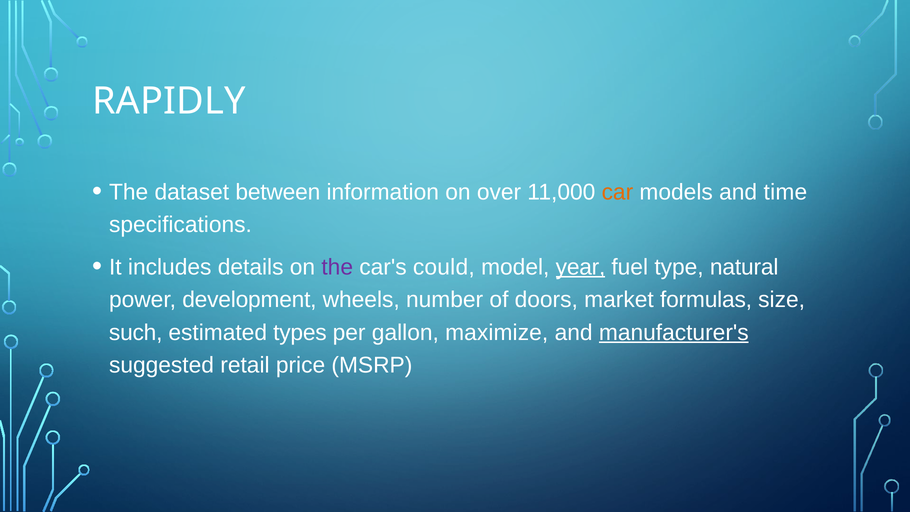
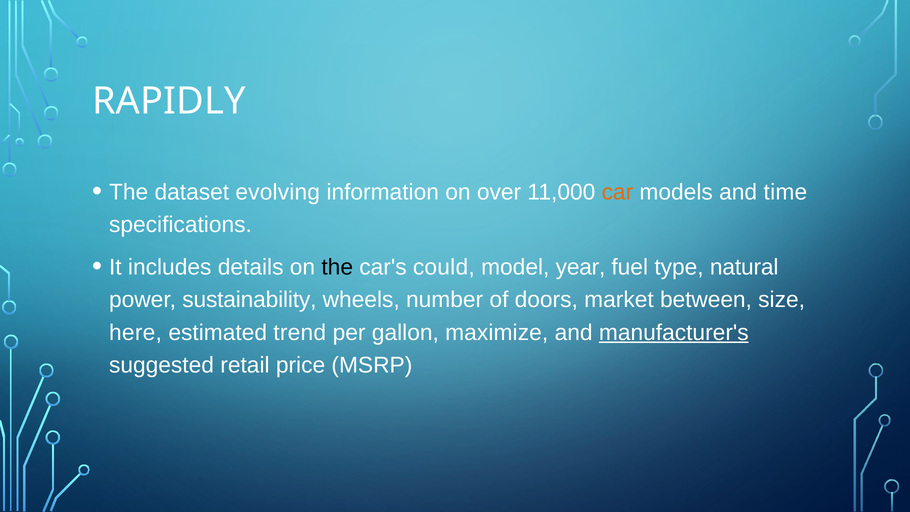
between: between -> evolving
the at (337, 267) colour: purple -> black
year underline: present -> none
development: development -> sustainability
formulas: formulas -> between
such: such -> here
types: types -> trend
